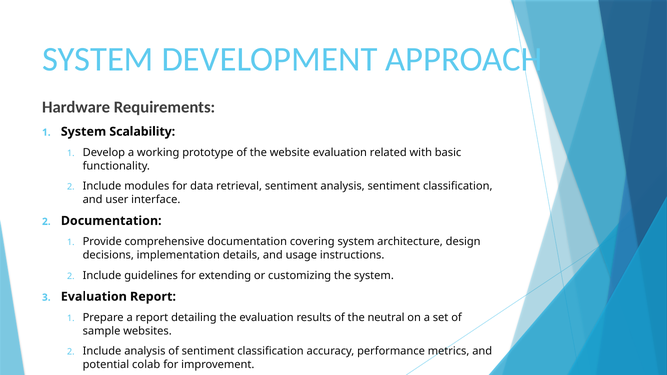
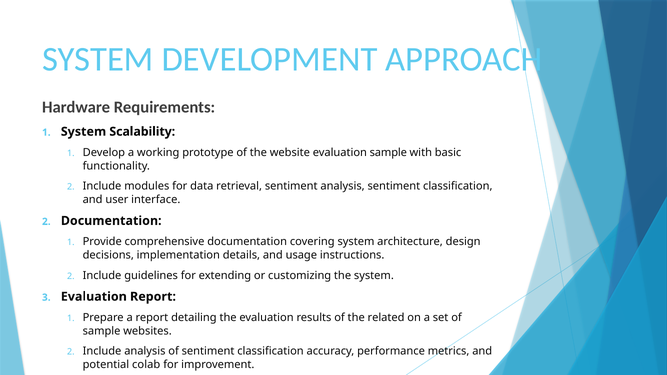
evaluation related: related -> sample
neutral: neutral -> related
